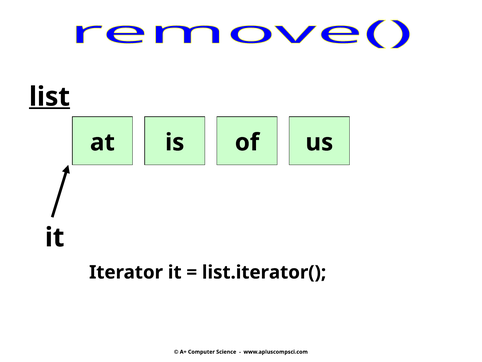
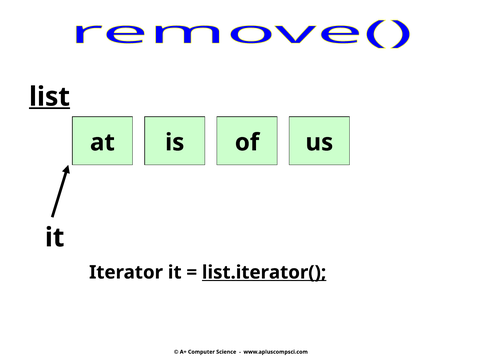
list.iterator( underline: none -> present
